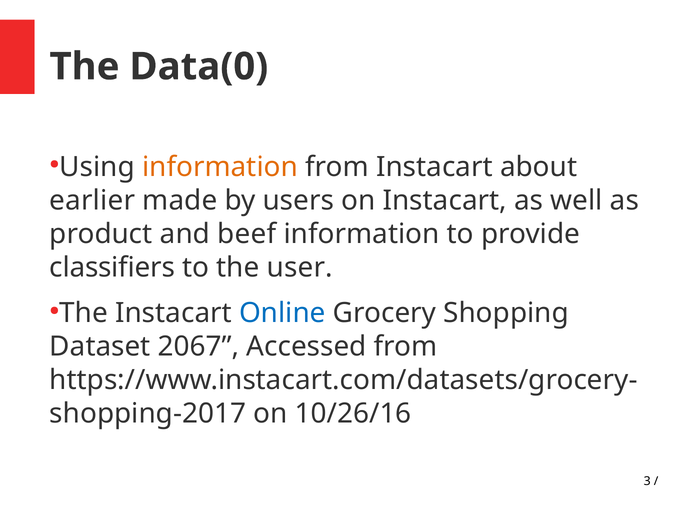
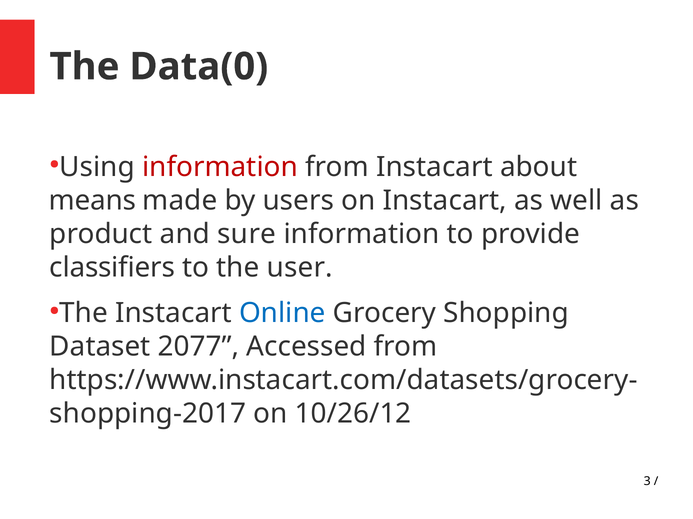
information at (220, 167) colour: orange -> red
earlier: earlier -> means
beef: beef -> sure
2067: 2067 -> 2077
10/26/16: 10/26/16 -> 10/26/12
